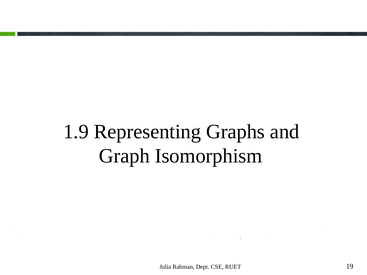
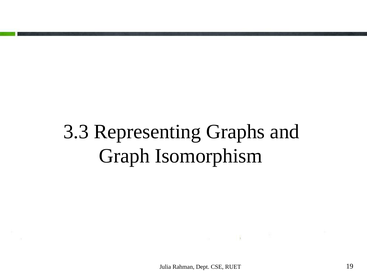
1.9: 1.9 -> 3.3
